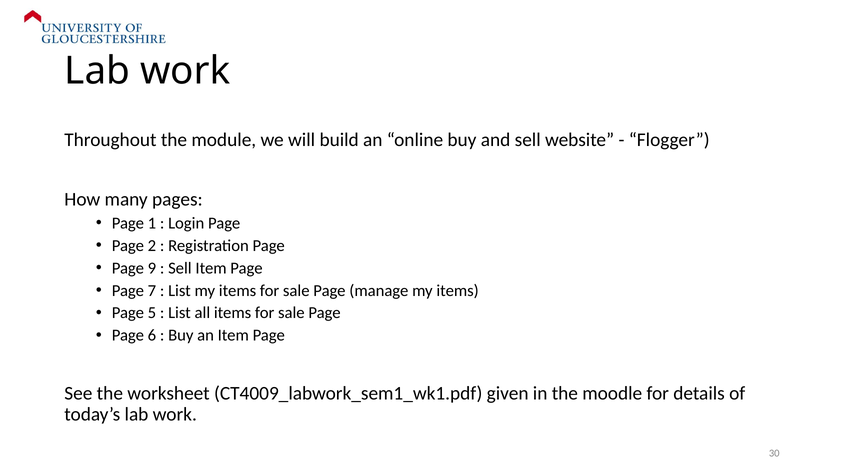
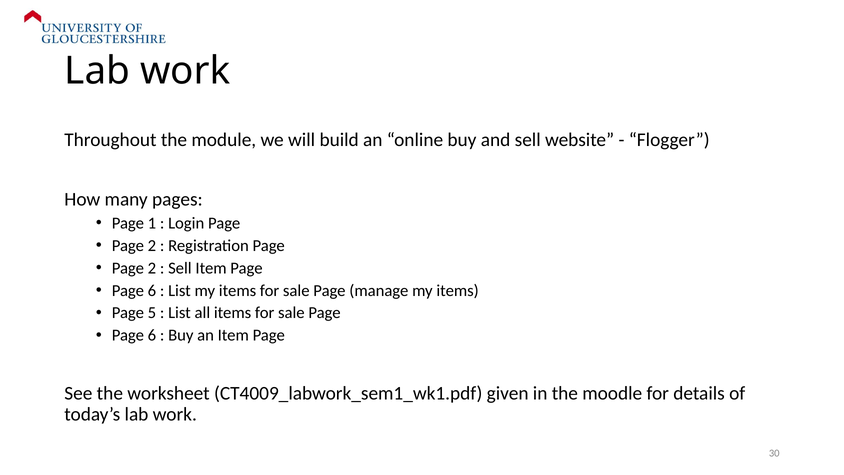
9 at (152, 268): 9 -> 2
7 at (152, 290): 7 -> 6
